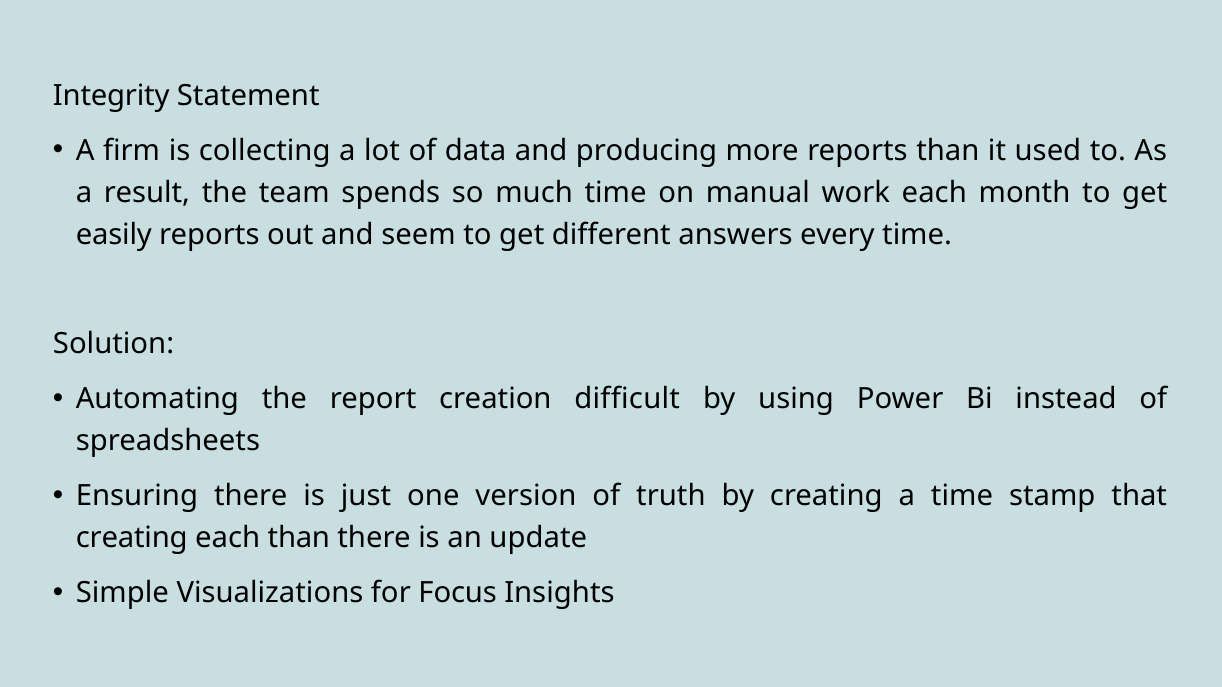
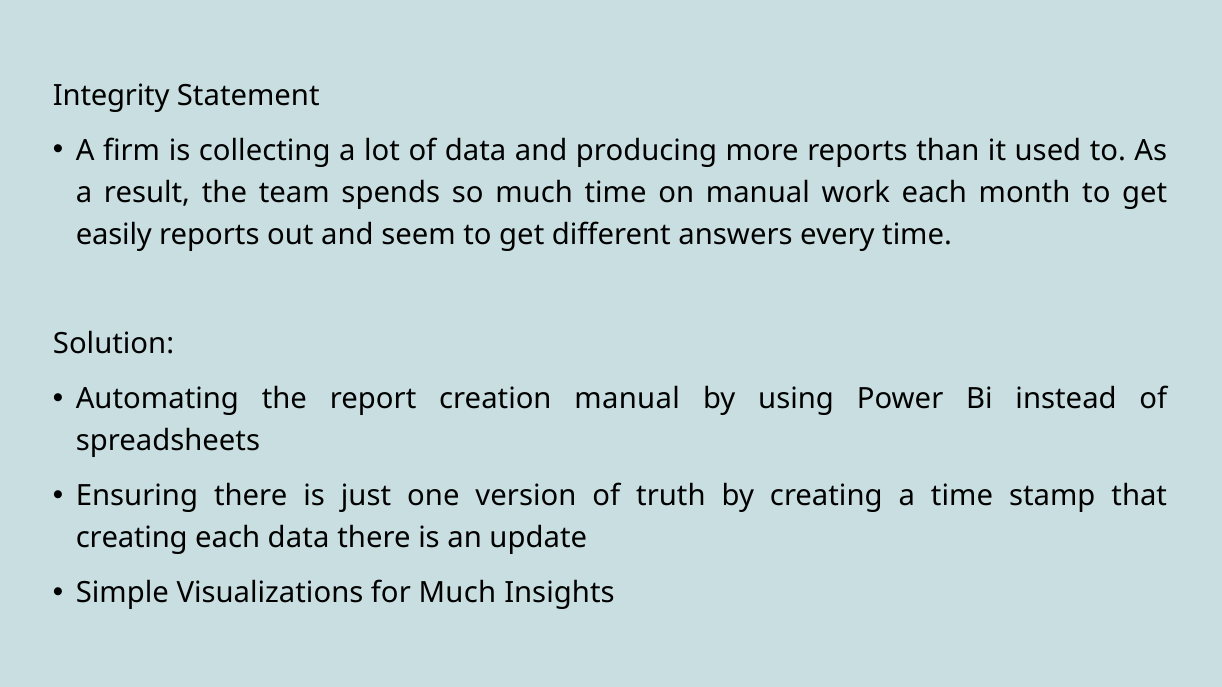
creation difficult: difficult -> manual
each than: than -> data
for Focus: Focus -> Much
